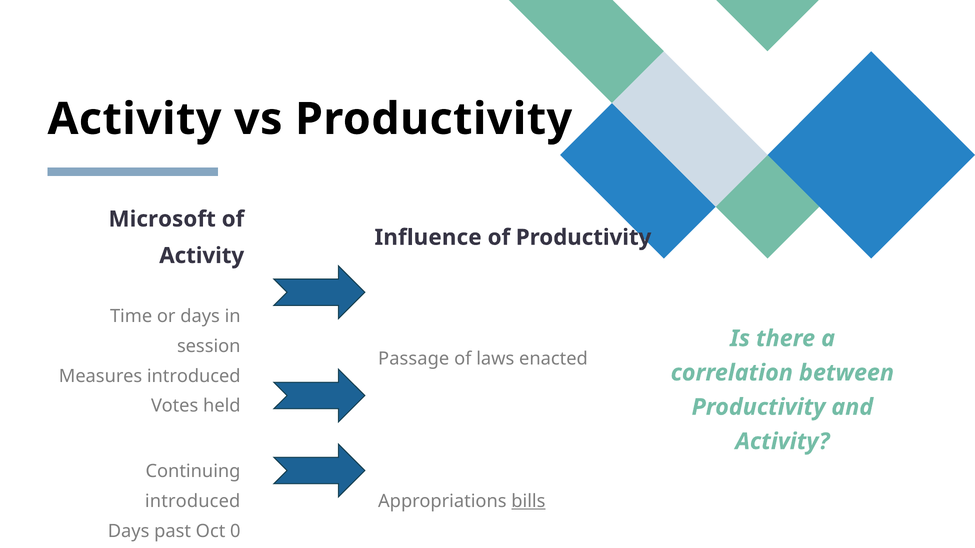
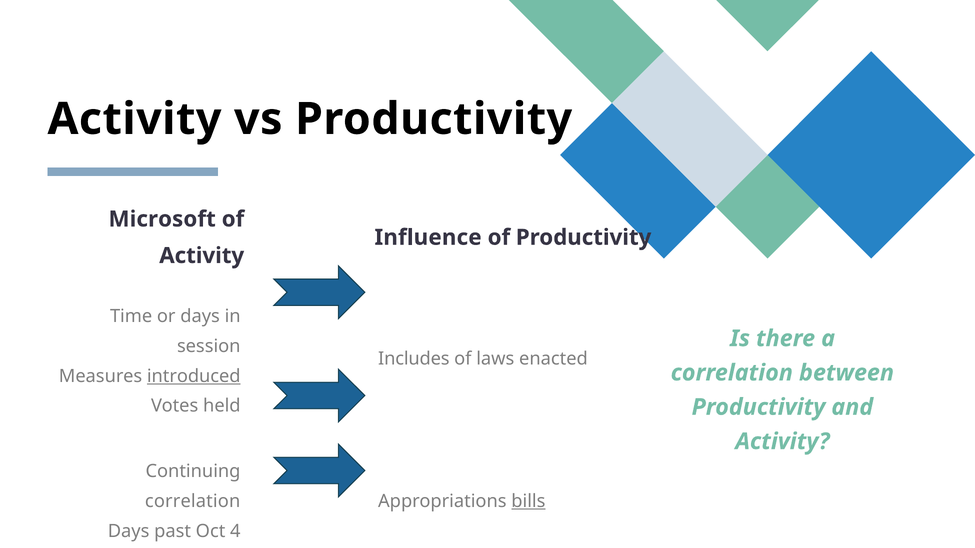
Passage: Passage -> Includes
introduced at (194, 376) underline: none -> present
introduced at (193, 502): introduced -> correlation
0: 0 -> 4
